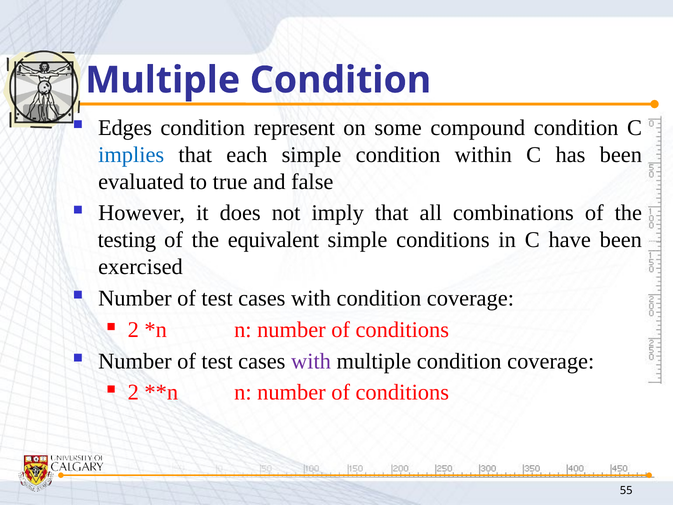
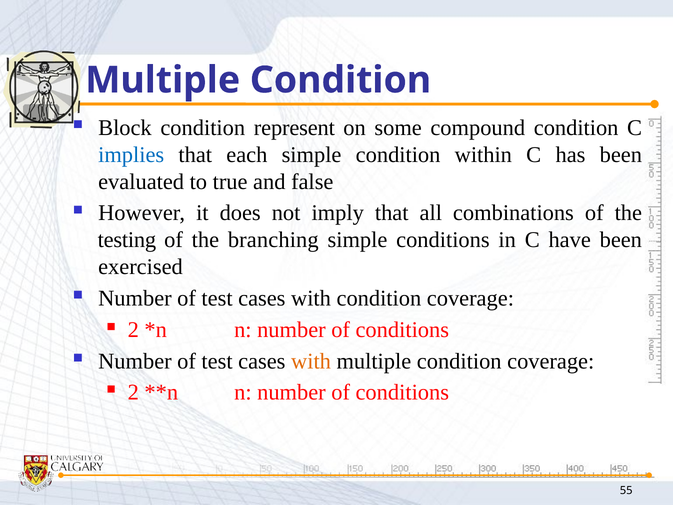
Edges: Edges -> Block
equivalent: equivalent -> branching
with at (311, 361) colour: purple -> orange
